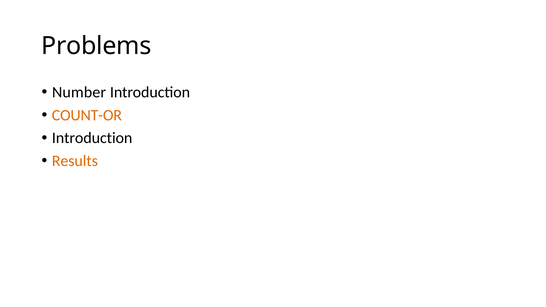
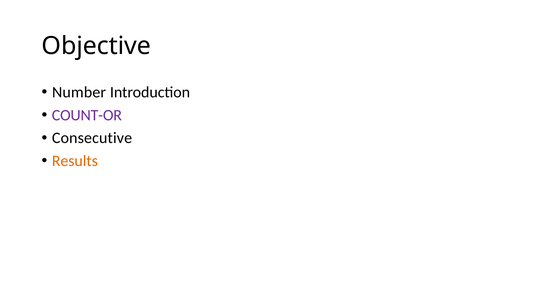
Problems: Problems -> Objective
COUNT-OR colour: orange -> purple
Introduction at (92, 138): Introduction -> Consecutive
